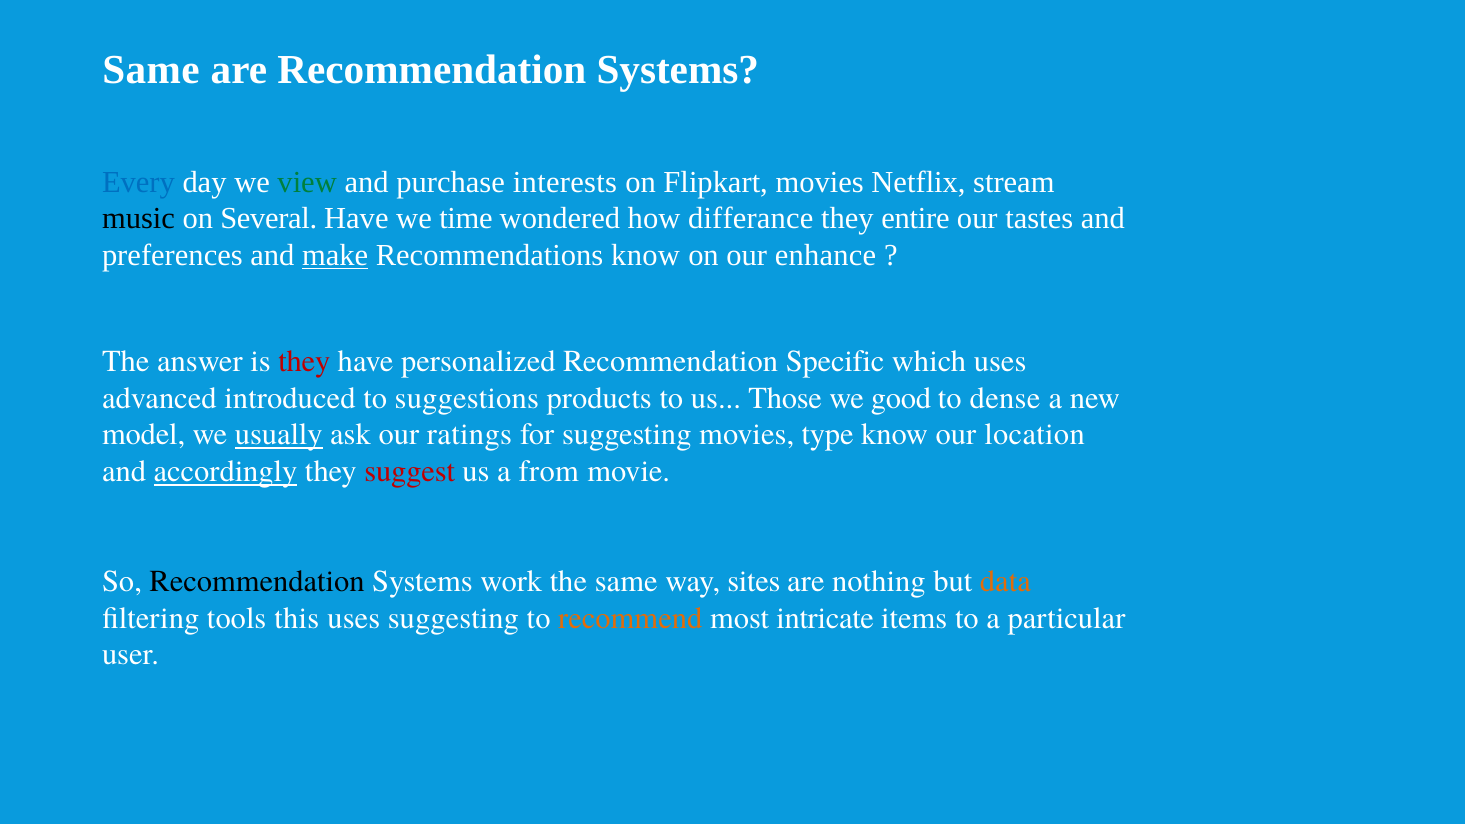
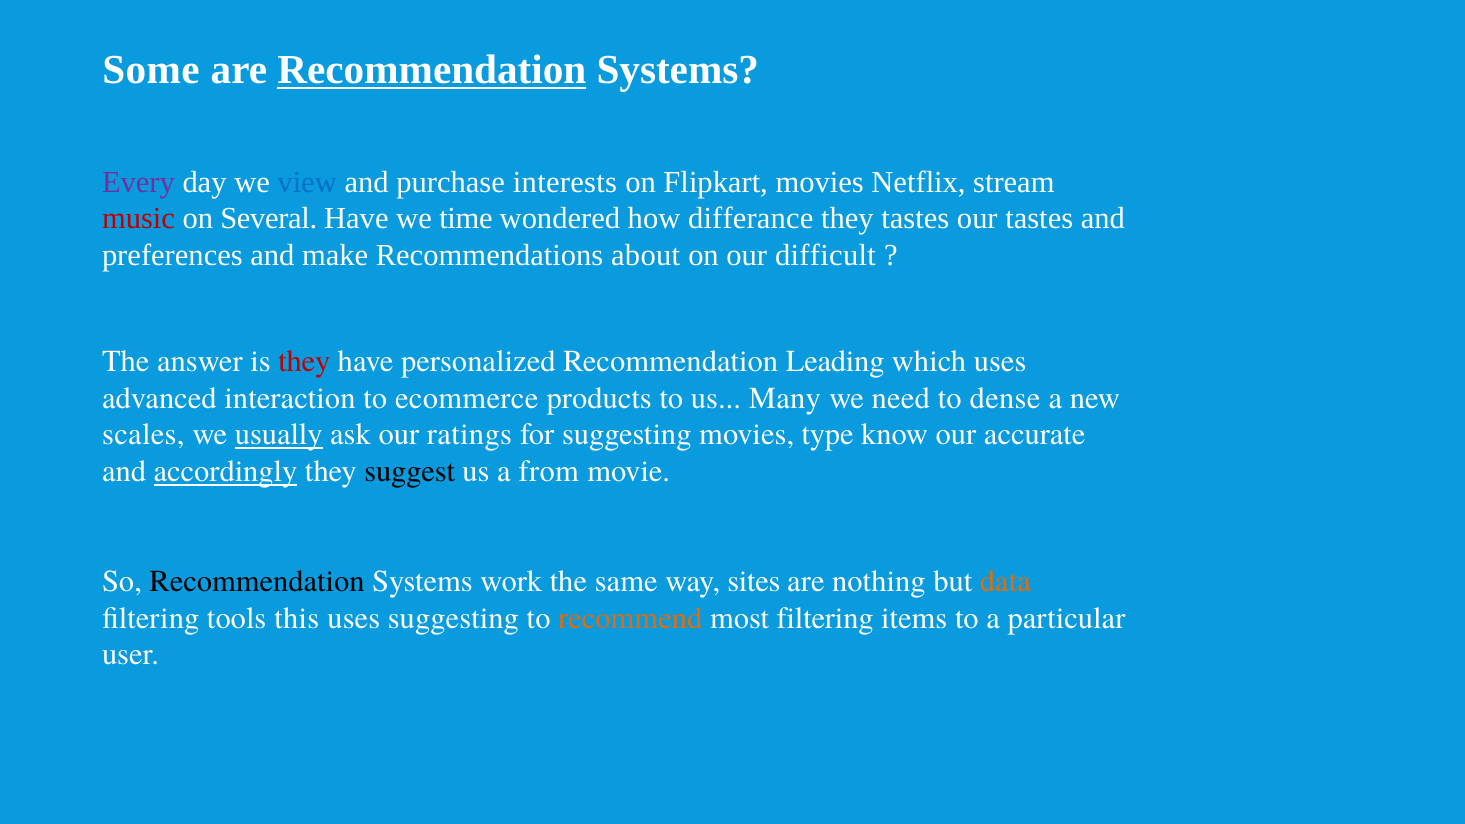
Same at (151, 70): Same -> Some
Recommendation at (432, 70) underline: none -> present
Every colour: blue -> purple
view colour: green -> blue
music colour: black -> red
they entire: entire -> tastes
make underline: present -> none
Recommendations know: know -> about
enhance: enhance -> difficult
Specific: Specific -> Leading
introduced: introduced -> interaction
suggestions: suggestions -> ecommerce
Those: Those -> Many
good: good -> need
model: model -> scales
location: location -> accurate
suggest colour: red -> black
most intricate: intricate -> filtering
